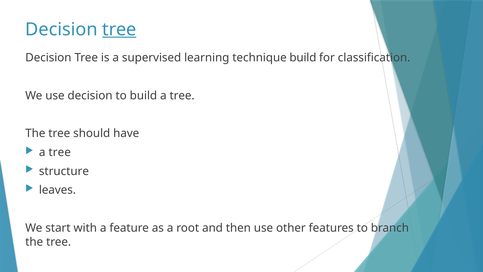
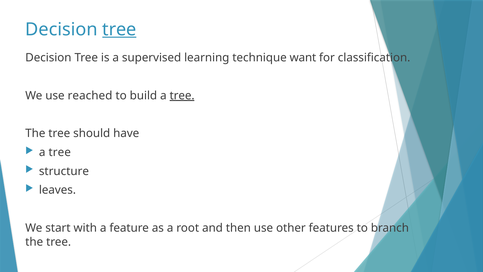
technique build: build -> want
use decision: decision -> reached
tree at (182, 95) underline: none -> present
